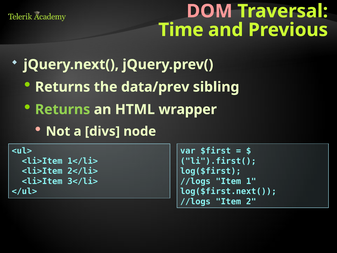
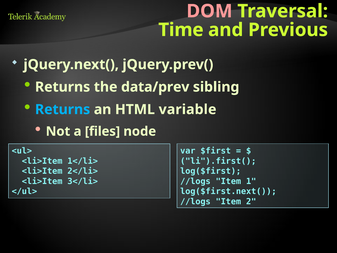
Returns at (63, 109) colour: light green -> light blue
wrapper: wrapper -> variable
divs: divs -> files
